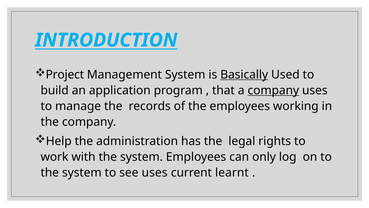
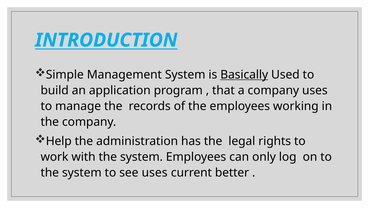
Project: Project -> Simple
company at (273, 90) underline: present -> none
learnt: learnt -> better
